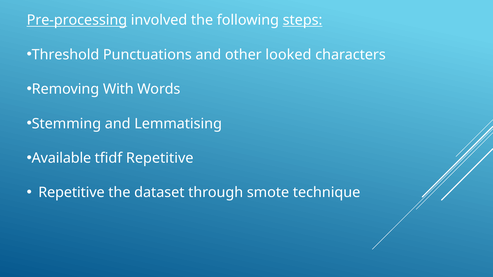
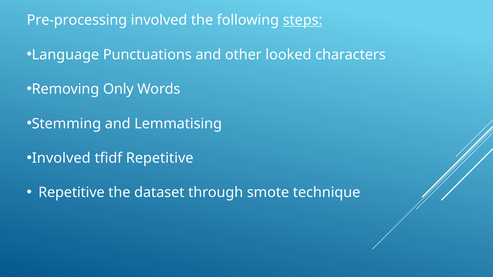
Pre-processing underline: present -> none
Threshold: Threshold -> Language
With: With -> Only
Available at (61, 158): Available -> Involved
